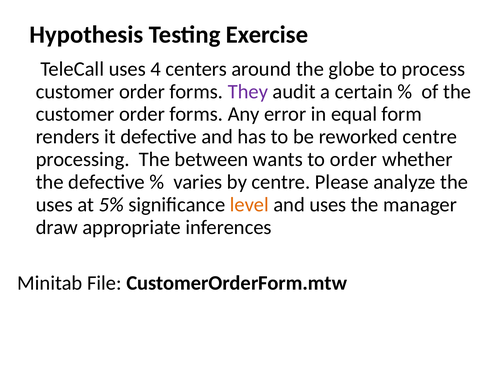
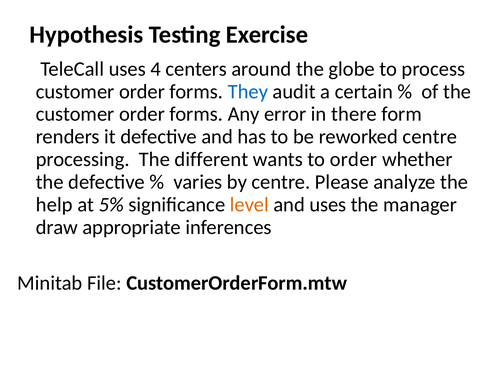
They colour: purple -> blue
equal: equal -> there
between: between -> different
uses at (54, 205): uses -> help
